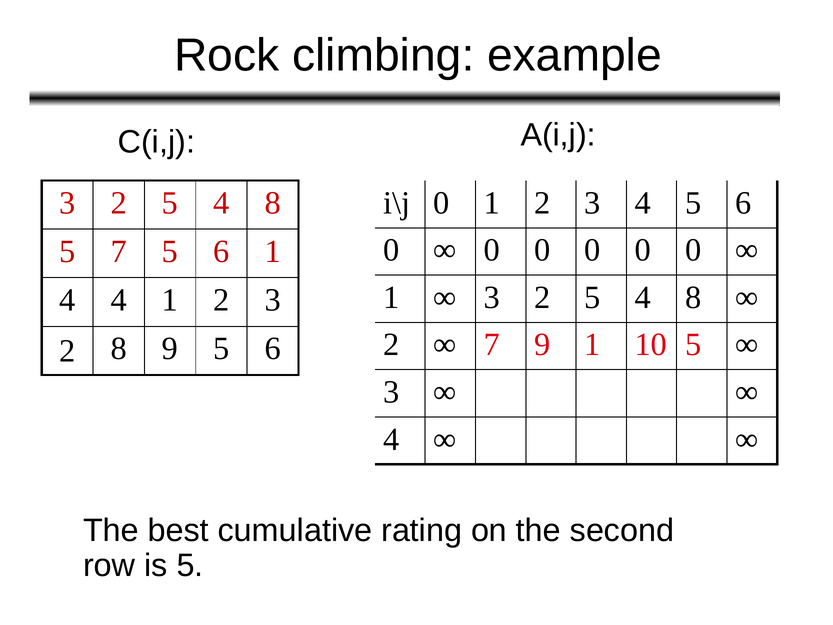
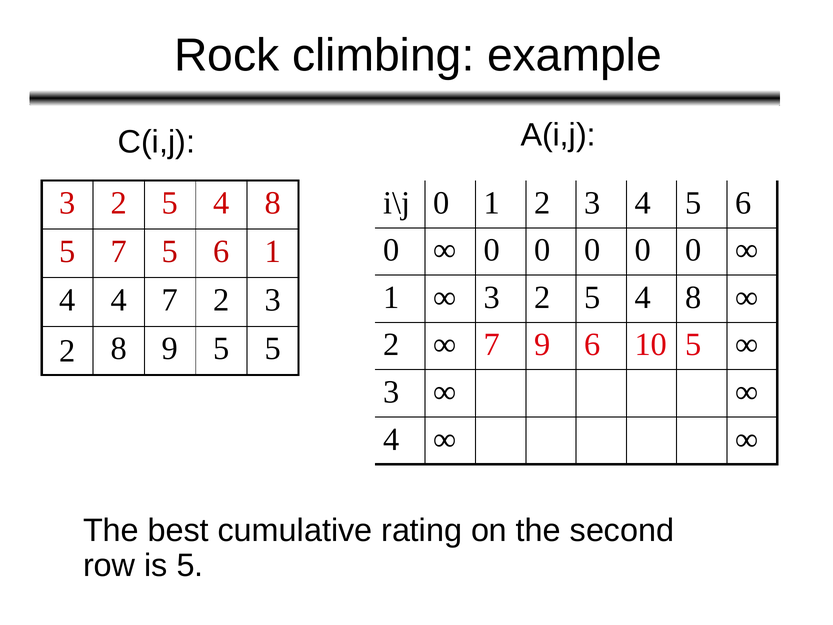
4 1: 1 -> 7
9 1: 1 -> 6
9 5 6: 6 -> 5
